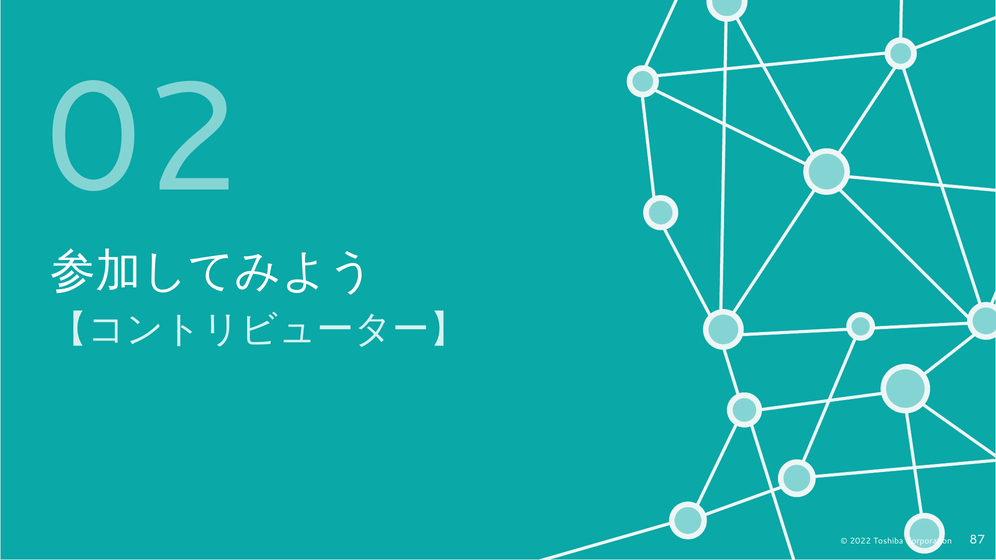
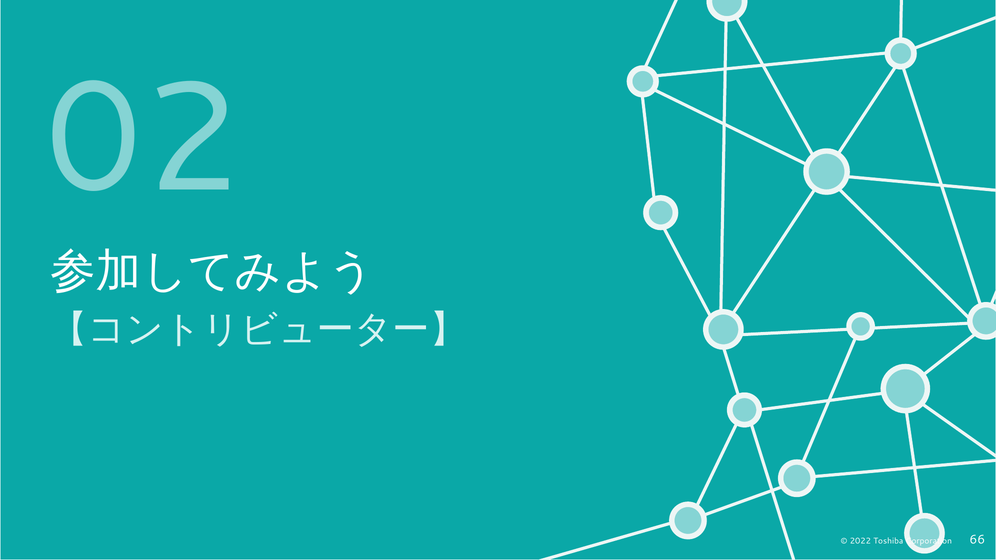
87: 87 -> 66
